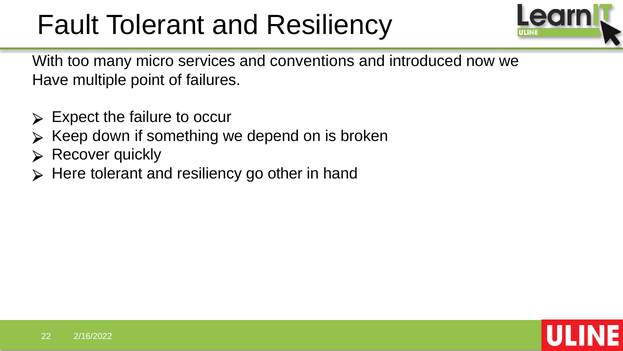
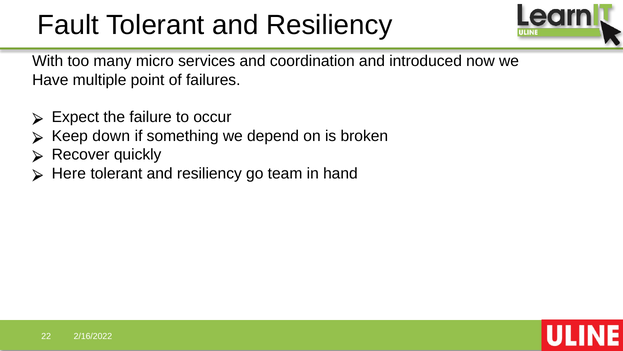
conventions: conventions -> coordination
other: other -> team
